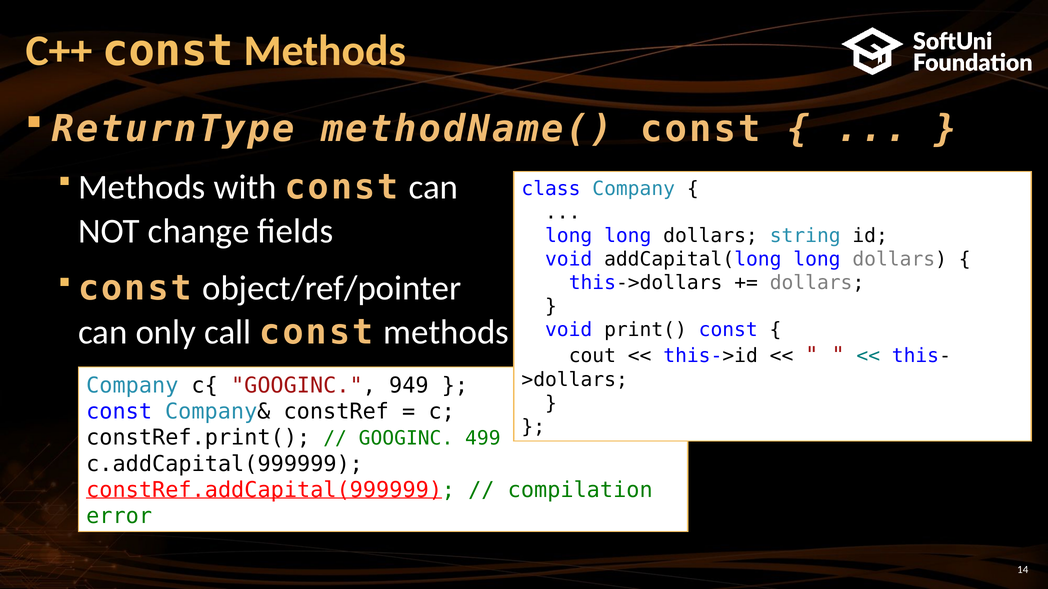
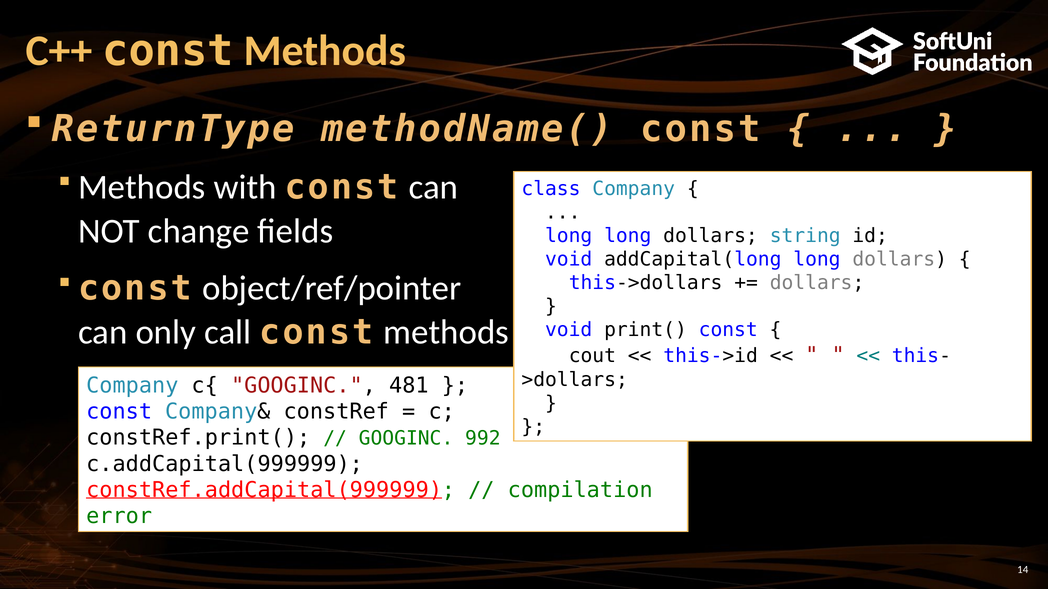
949: 949 -> 481
499: 499 -> 992
